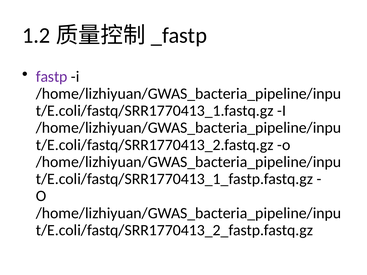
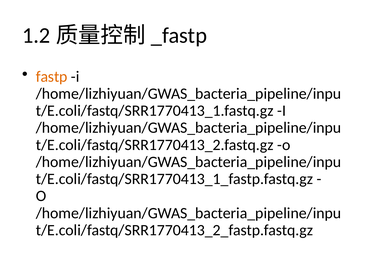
fastp colour: purple -> orange
